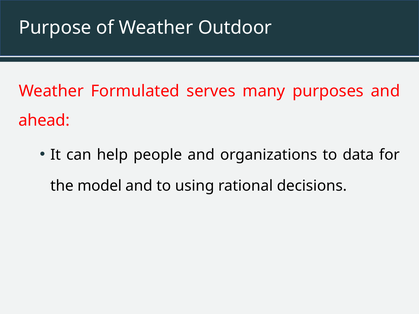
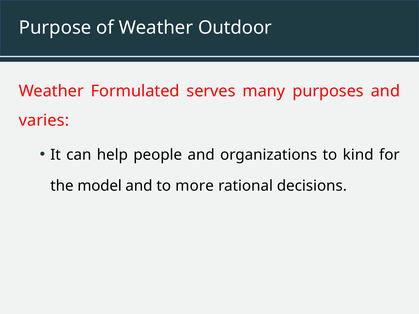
ahead: ahead -> varies
data: data -> kind
using: using -> more
